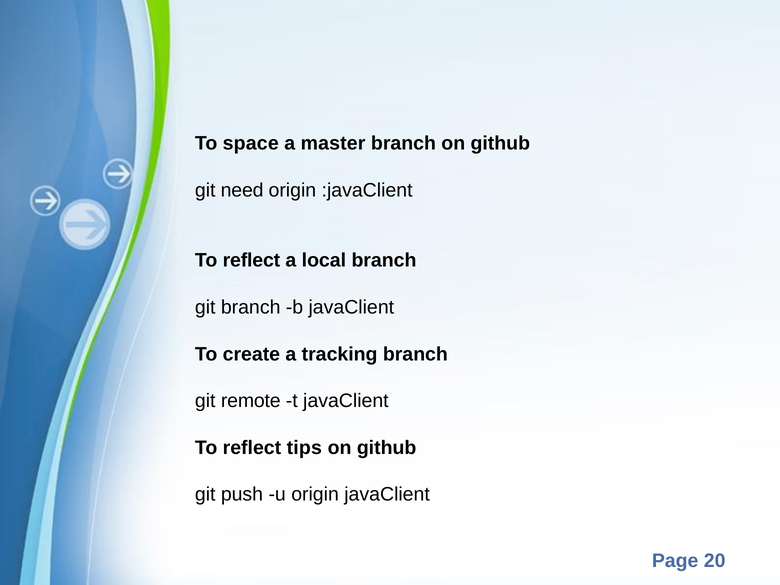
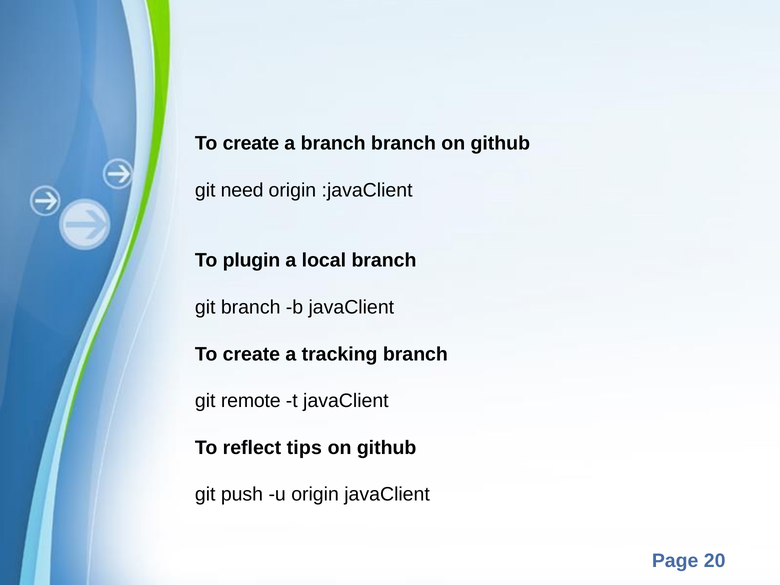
space at (251, 144): space -> create
a master: master -> branch
reflect at (251, 261): reflect -> plugin
